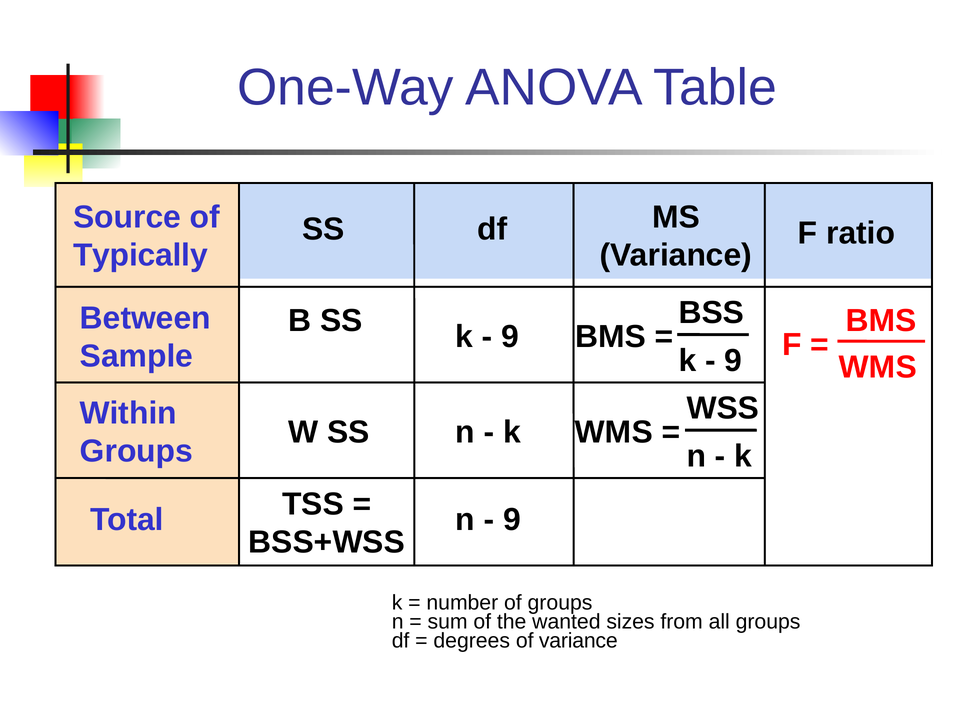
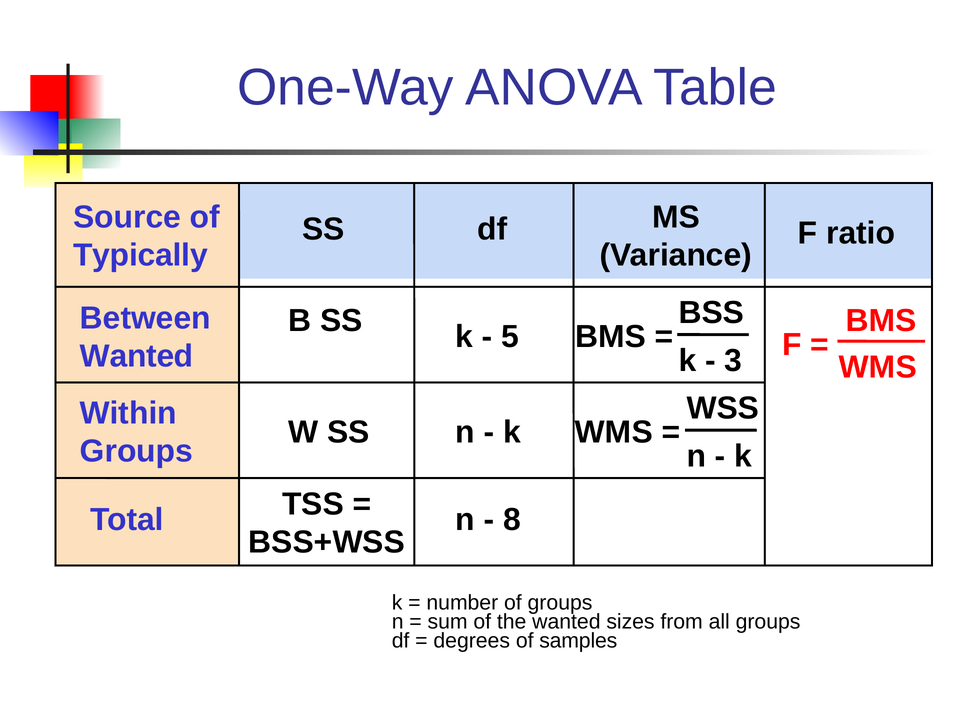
9 at (510, 337): 9 -> 5
Sample at (137, 356): Sample -> Wanted
9 at (733, 361): 9 -> 3
9 at (512, 520): 9 -> 8
of variance: variance -> samples
